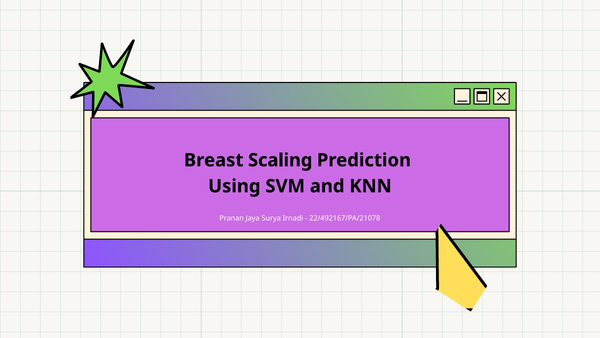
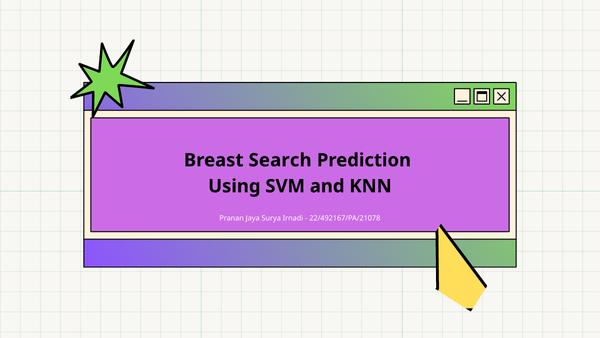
Scaling: Scaling -> Search
